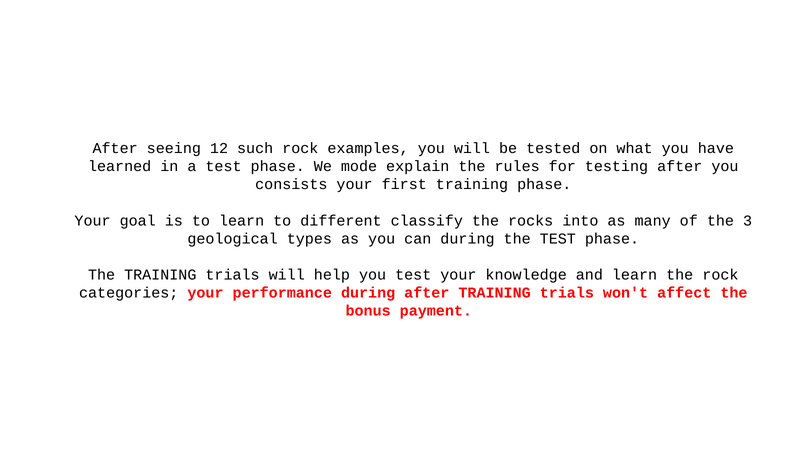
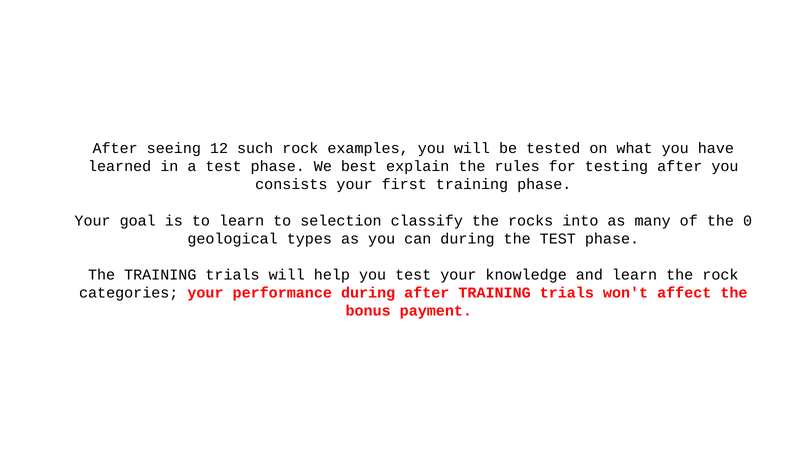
mode: mode -> best
different: different -> selection
3: 3 -> 0
